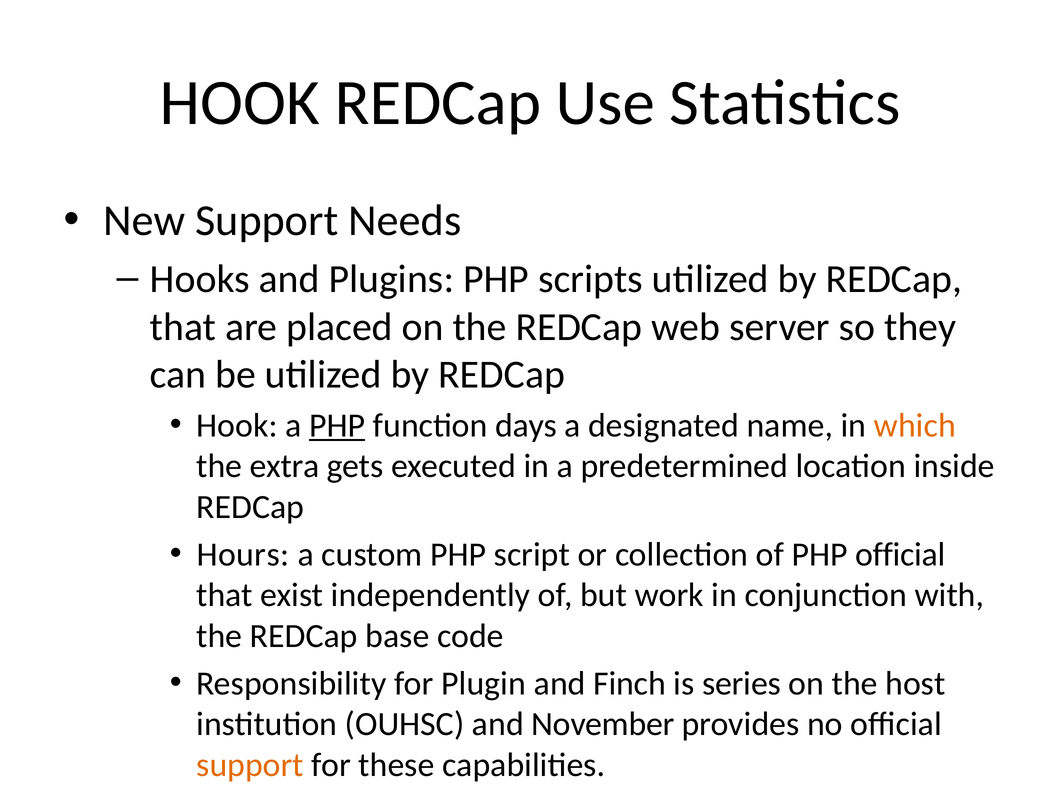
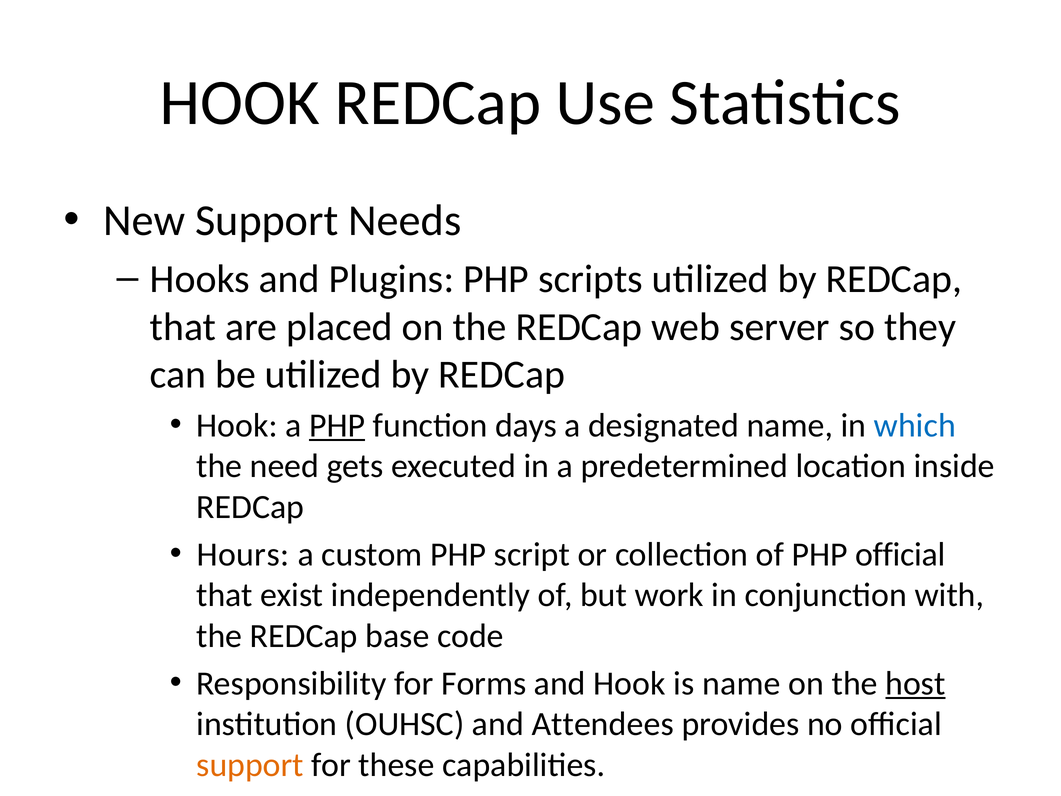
which colour: orange -> blue
extra: extra -> need
Plugin: Plugin -> Forms
and Finch: Finch -> Hook
is series: series -> name
host underline: none -> present
November: November -> Attendees
